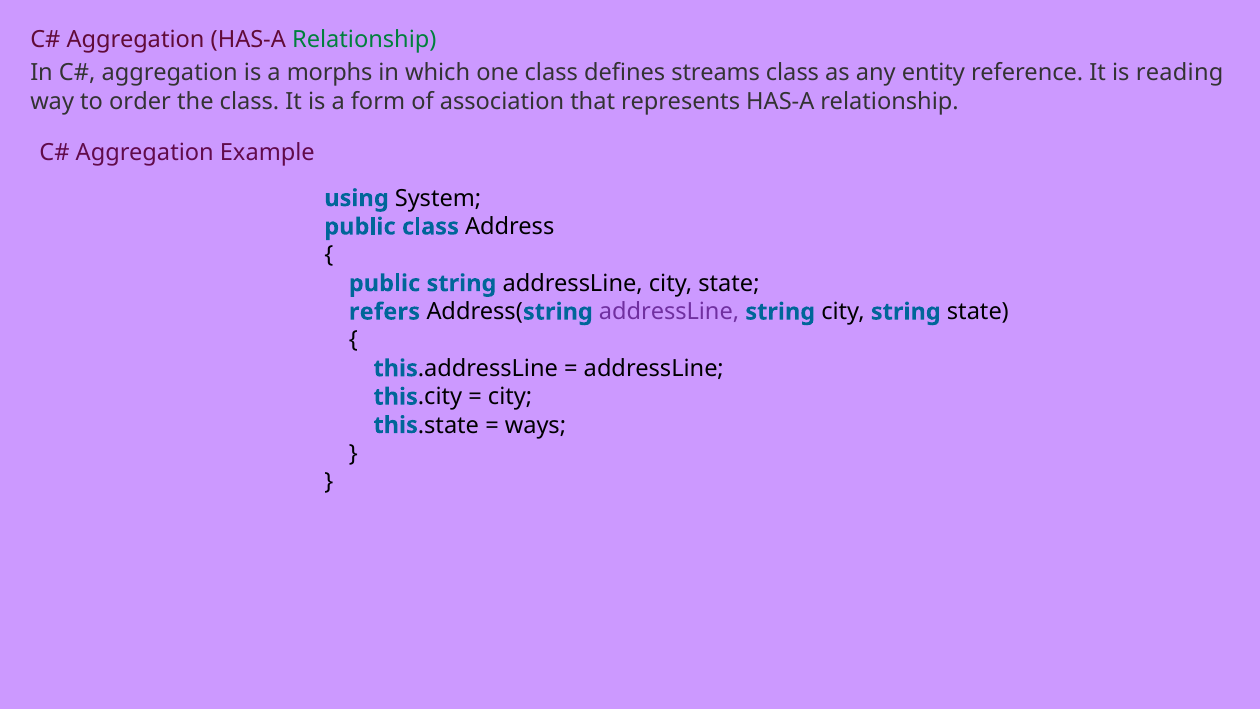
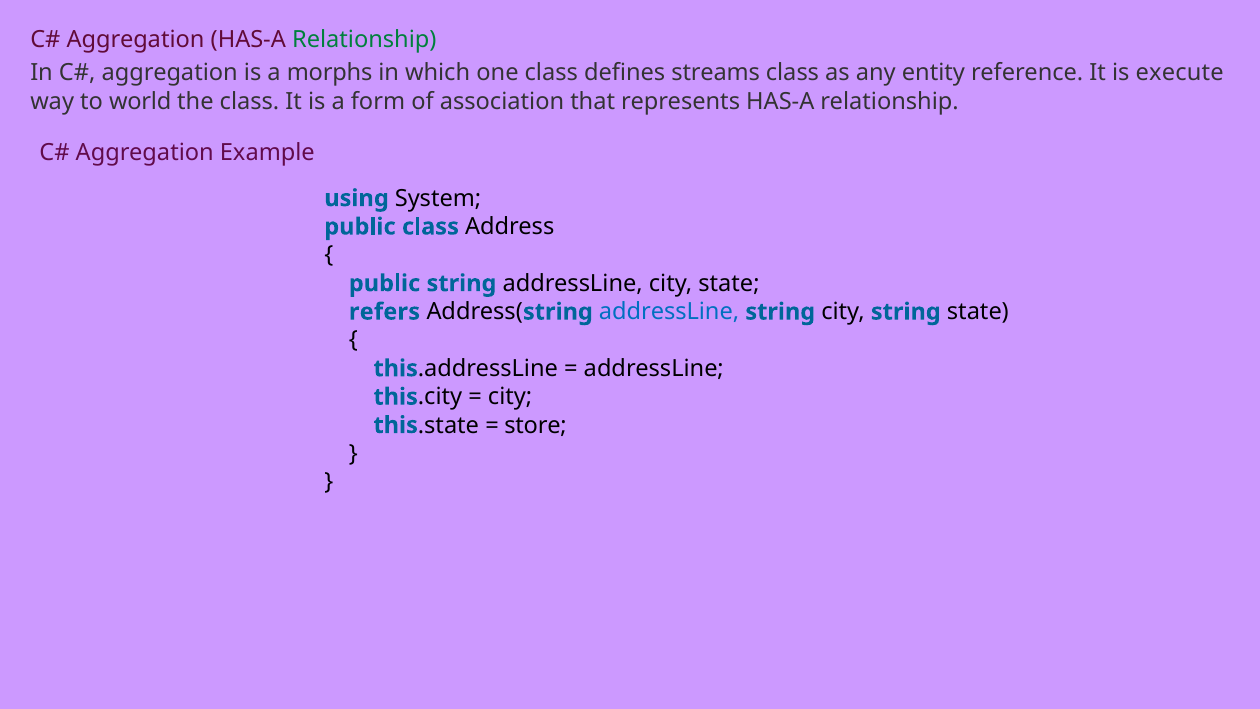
reading: reading -> execute
order: order -> world
addressLine at (669, 312) colour: purple -> blue
ways: ways -> store
